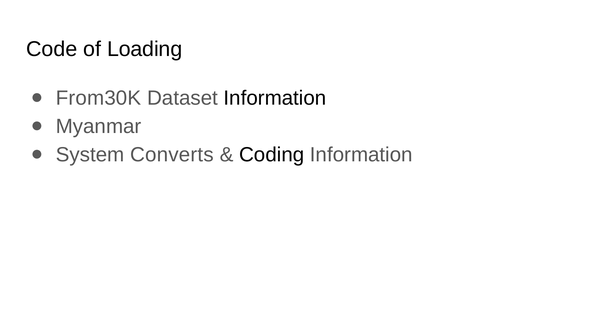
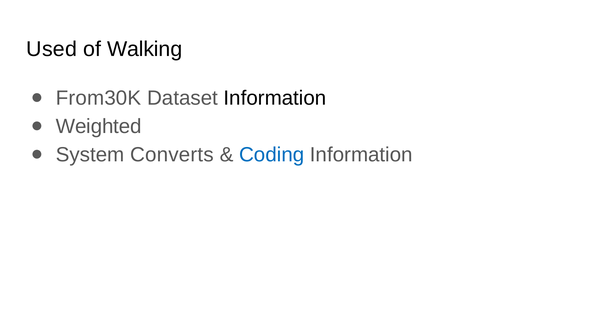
Code: Code -> Used
Loading: Loading -> Walking
Myanmar: Myanmar -> Weighted
Coding colour: black -> blue
